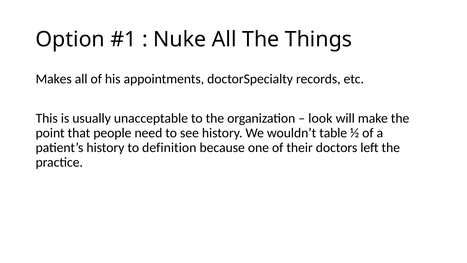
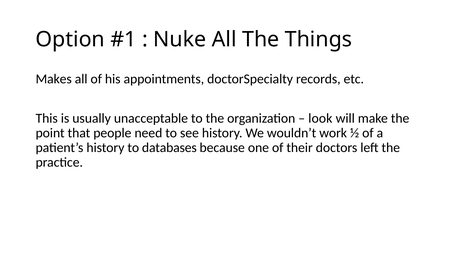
table: table -> work
definition: definition -> databases
